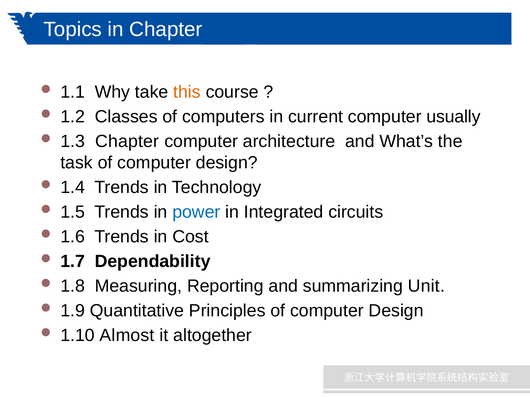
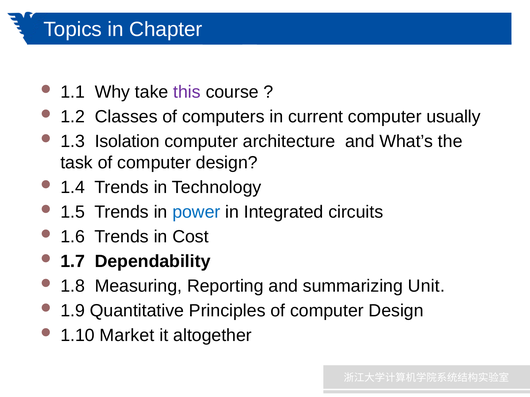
this colour: orange -> purple
1.3 Chapter: Chapter -> Isolation
Almost: Almost -> Market
